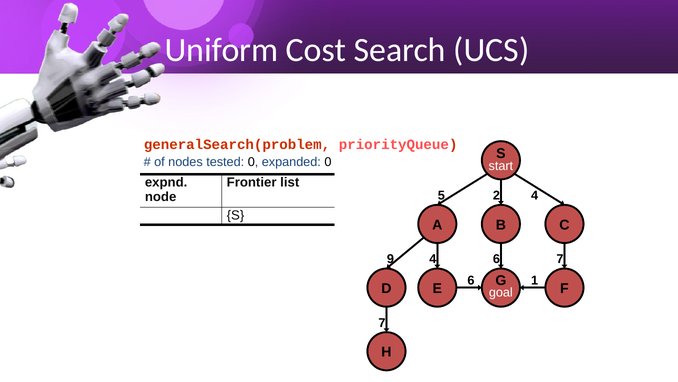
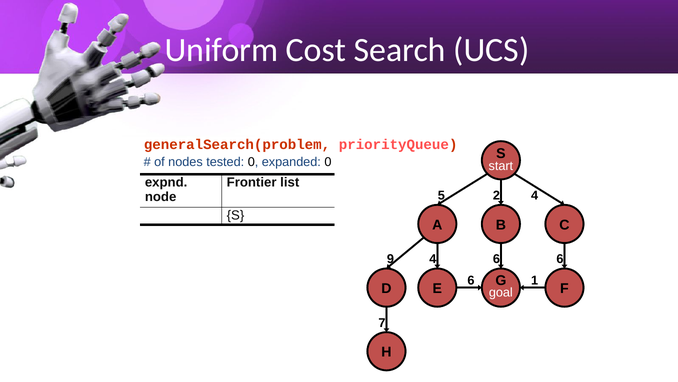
6 7: 7 -> 6
